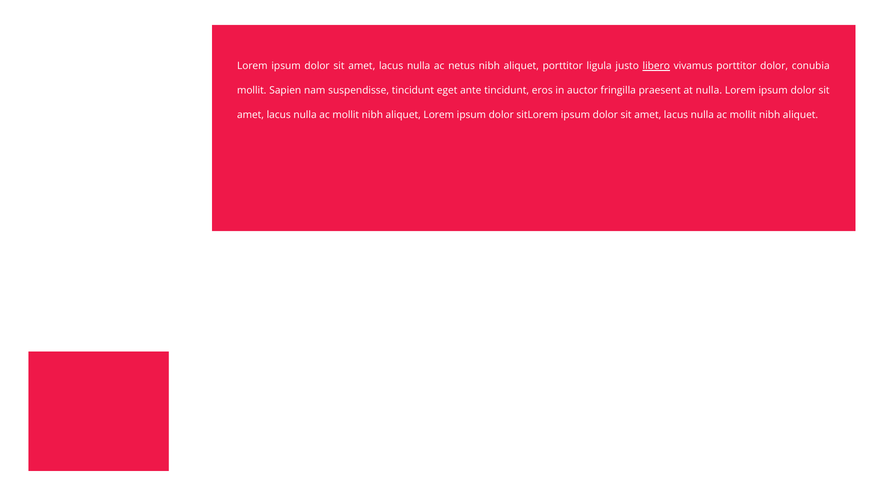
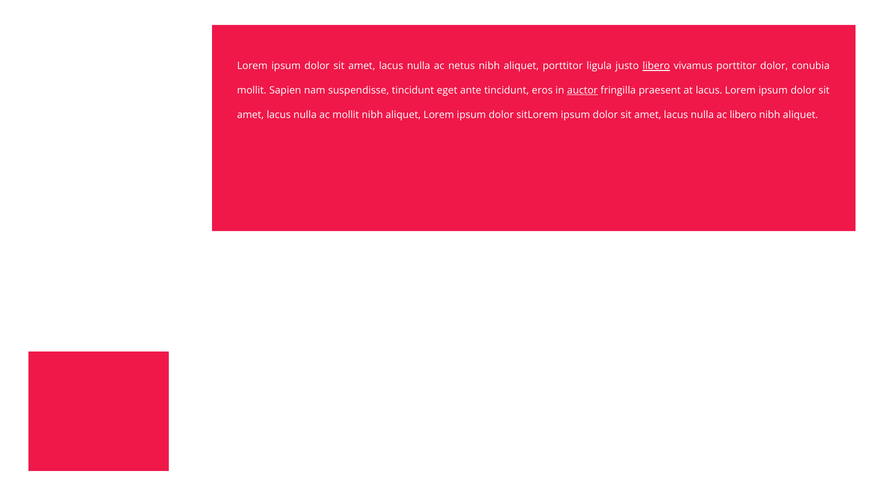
auctor underline: none -> present
at nulla: nulla -> lacus
mollit at (743, 115): mollit -> libero
